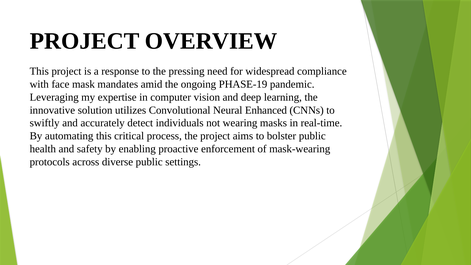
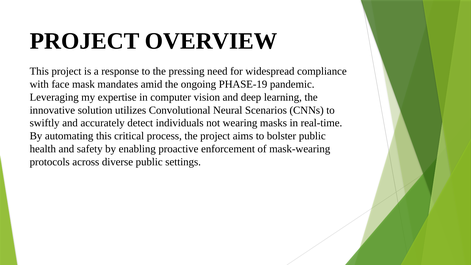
Enhanced: Enhanced -> Scenarios
